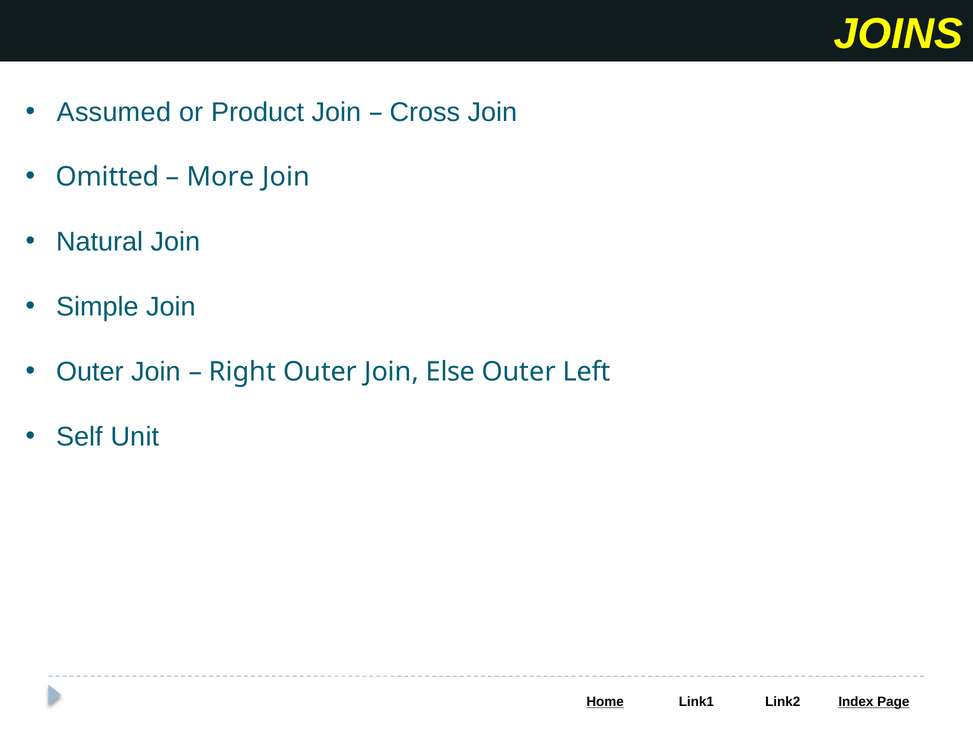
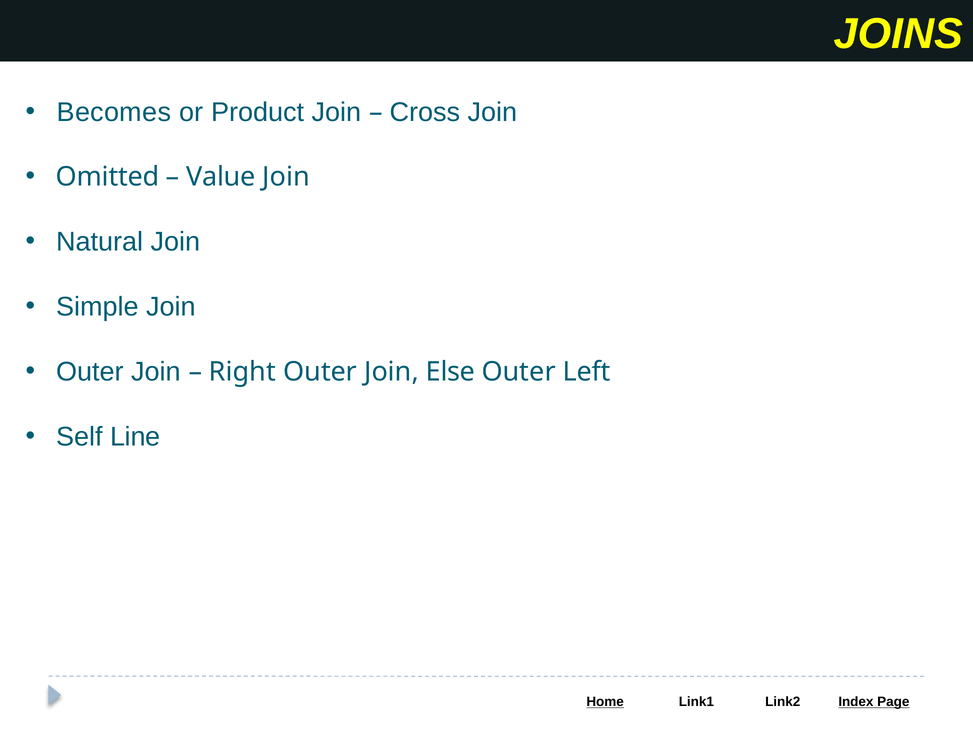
Assumed: Assumed -> Becomes
More: More -> Value
Unit: Unit -> Line
